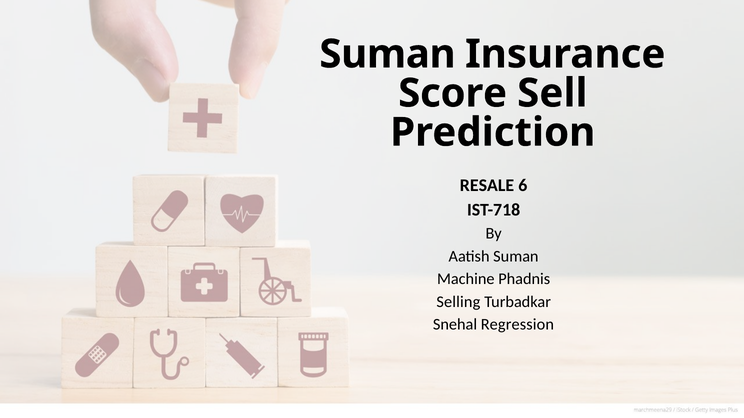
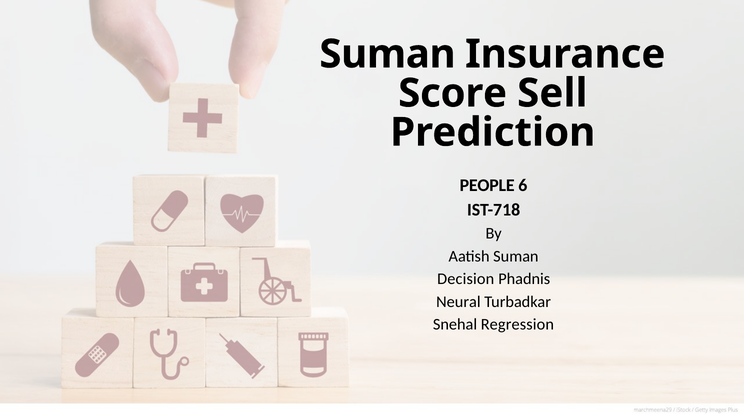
RESALE: RESALE -> PEOPLE
Machine: Machine -> Decision
Selling: Selling -> Neural
